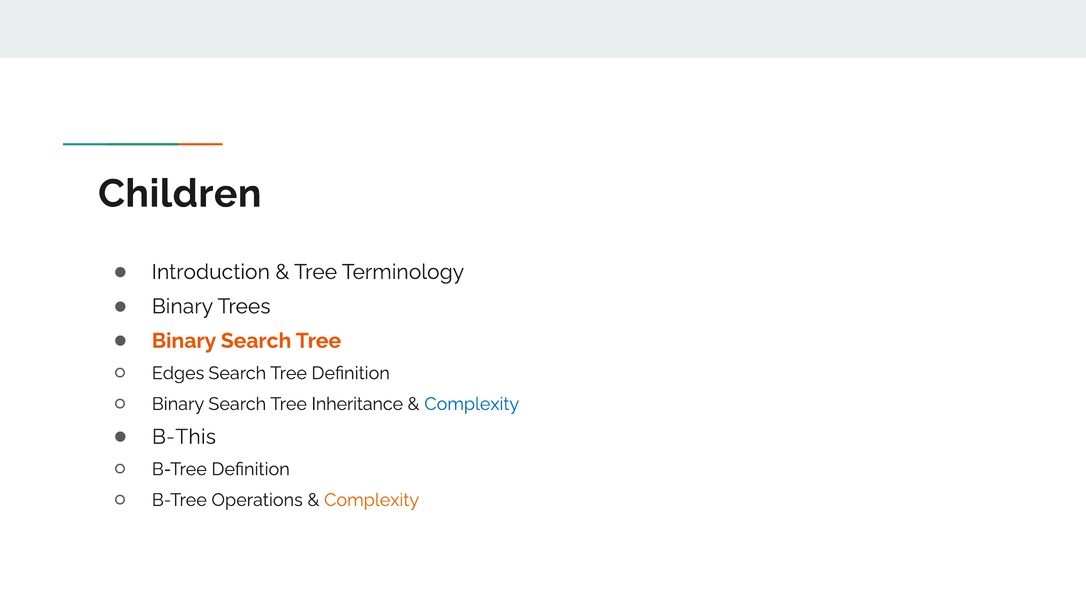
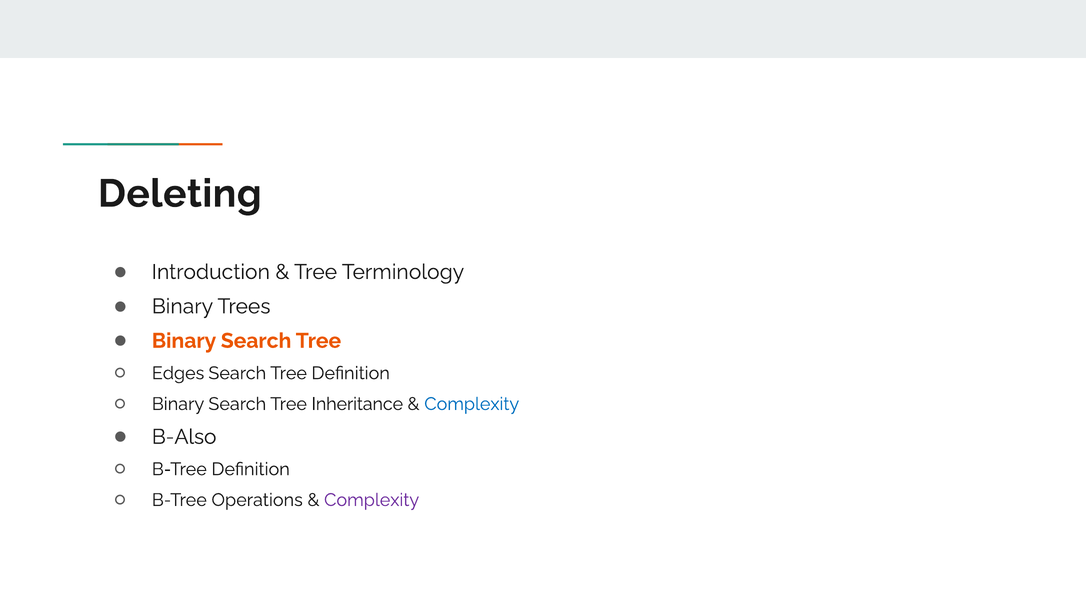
Children: Children -> Deleting
B-This: B-This -> B-Also
Complexity at (372, 500) colour: orange -> purple
